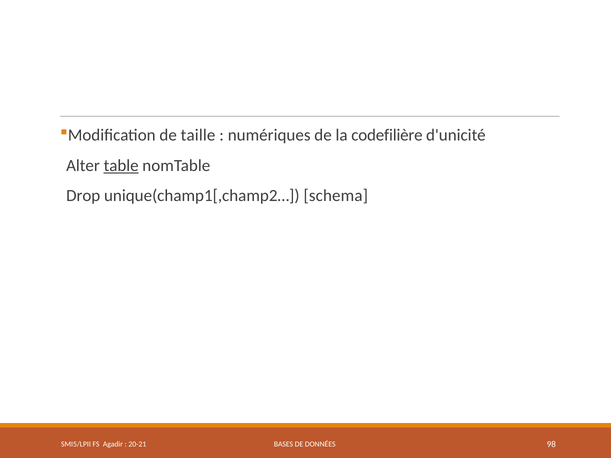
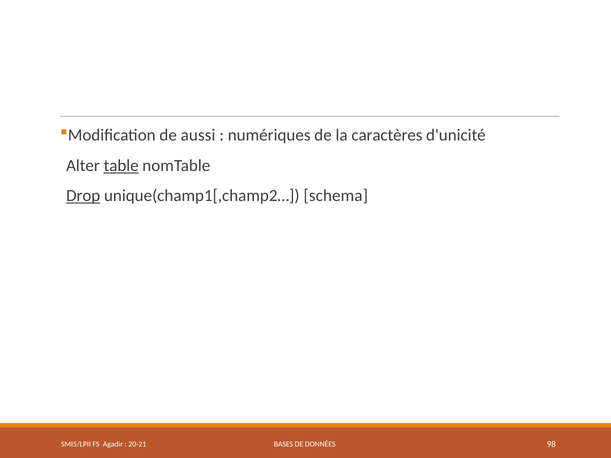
taille: taille -> aussi
codefilière: codefilière -> caractères
Drop underline: none -> present
